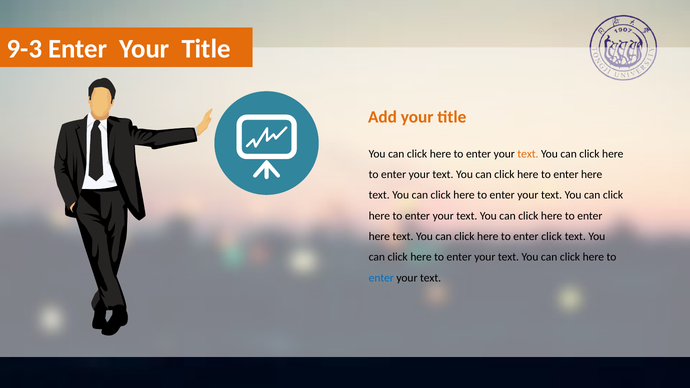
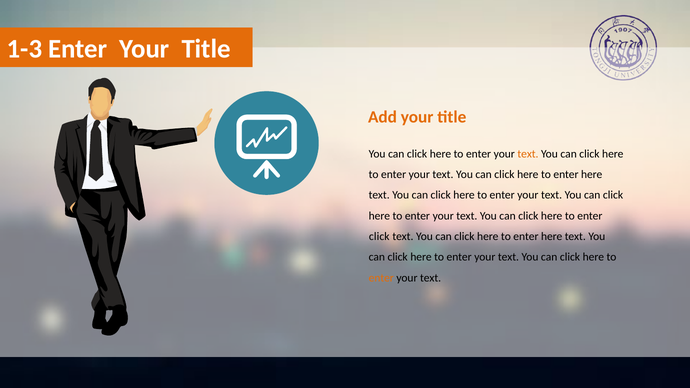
9-3: 9-3 -> 1-3
here at (379, 237): here -> click
click at (552, 237): click -> here
enter at (381, 278) colour: blue -> orange
